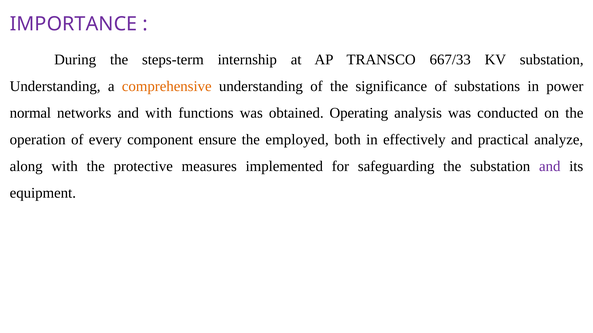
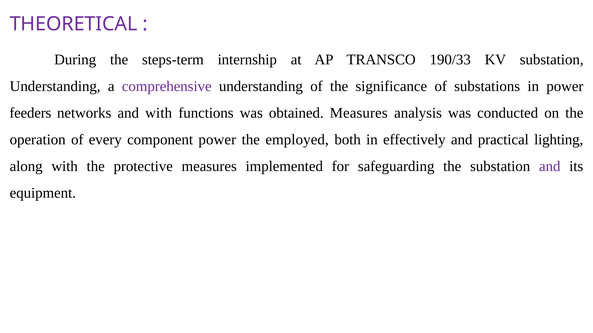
IMPORTANCE: IMPORTANCE -> THEORETICAL
667/33: 667/33 -> 190/33
comprehensive colour: orange -> purple
normal: normal -> feeders
obtained Operating: Operating -> Measures
component ensure: ensure -> power
analyze: analyze -> lighting
